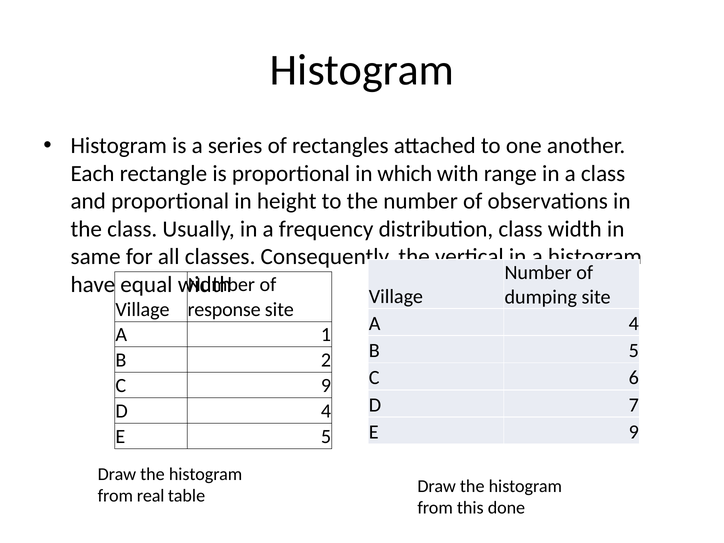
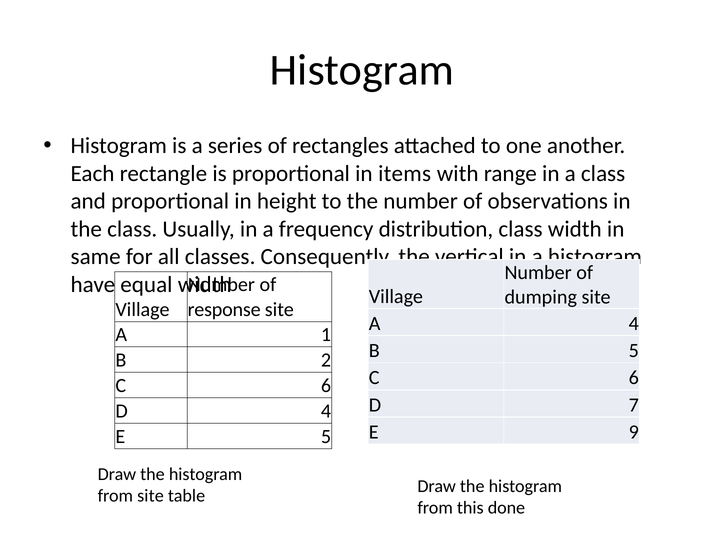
which: which -> items
9 at (326, 386): 9 -> 6
from real: real -> site
